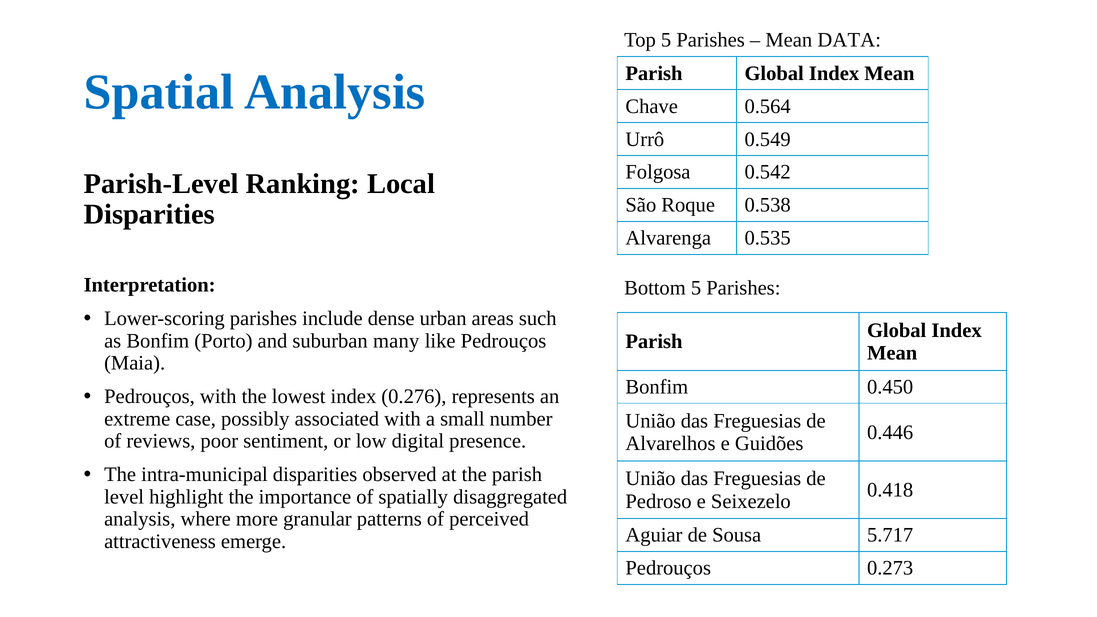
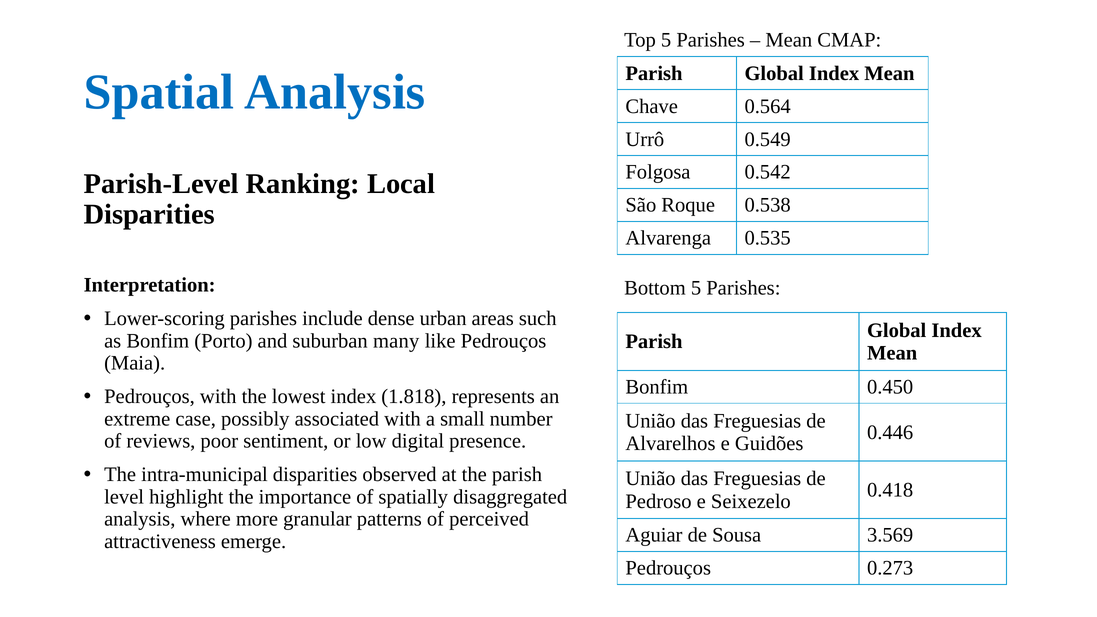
DATA: DATA -> CMAP
0.276: 0.276 -> 1.818
5.717: 5.717 -> 3.569
